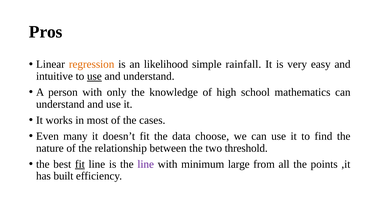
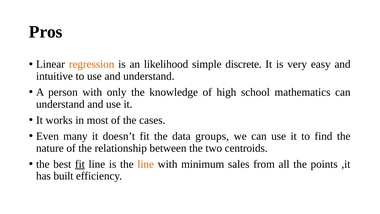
rainfall: rainfall -> discrete
use at (94, 76) underline: present -> none
choose: choose -> groups
threshold: threshold -> centroids
line at (146, 164) colour: purple -> orange
large: large -> sales
